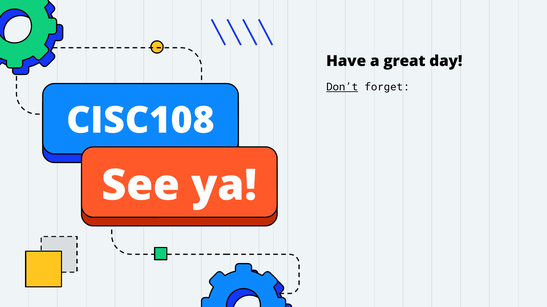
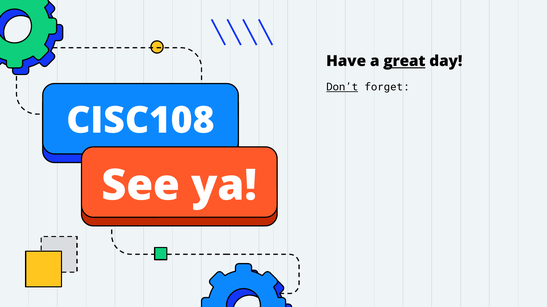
great underline: none -> present
